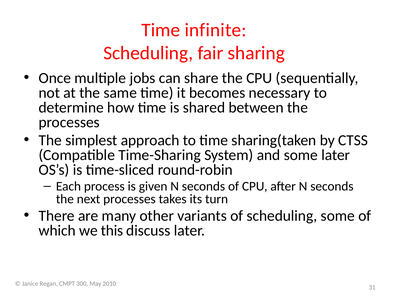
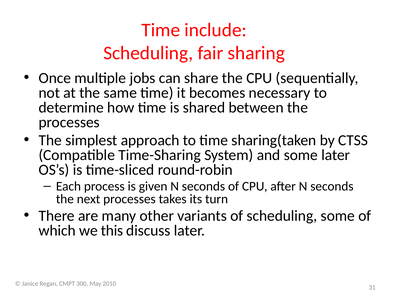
infinite: infinite -> include
